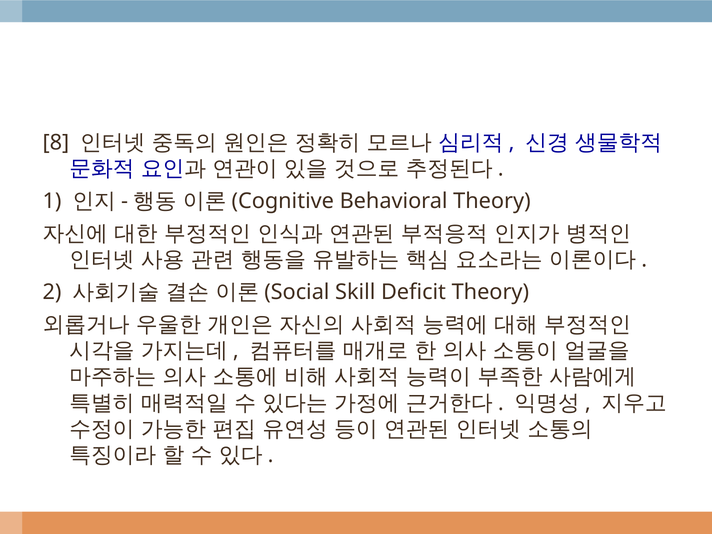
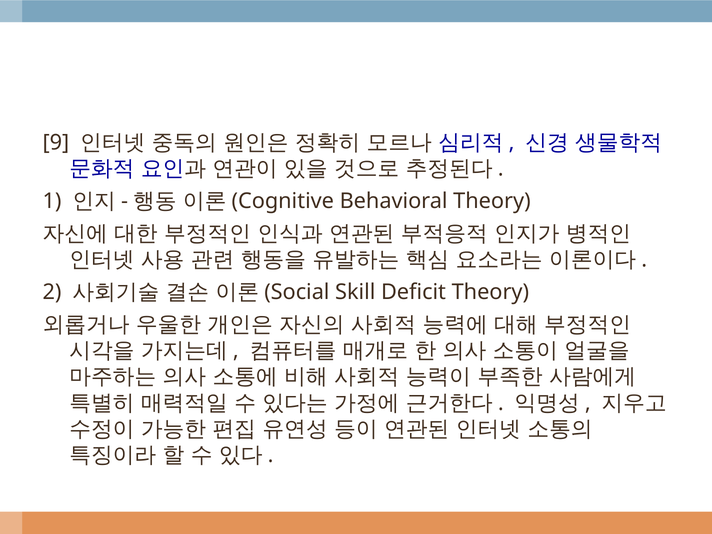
8: 8 -> 9
